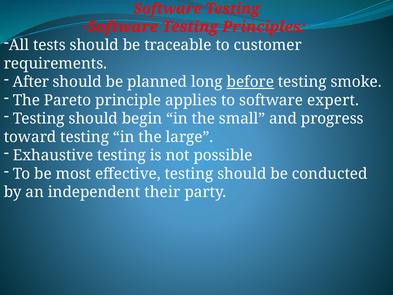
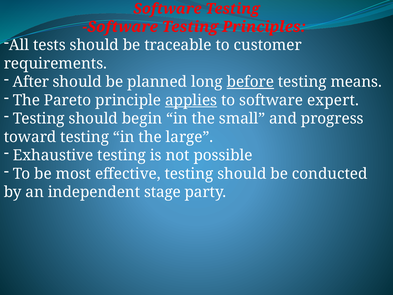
smoke: smoke -> means
applies underline: none -> present
their: their -> stage
